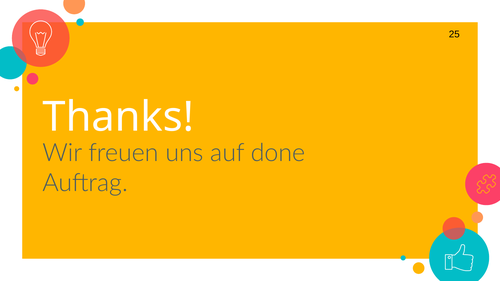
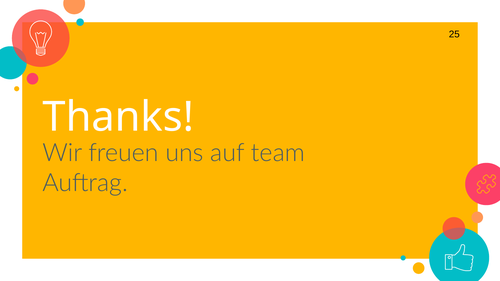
done: done -> team
